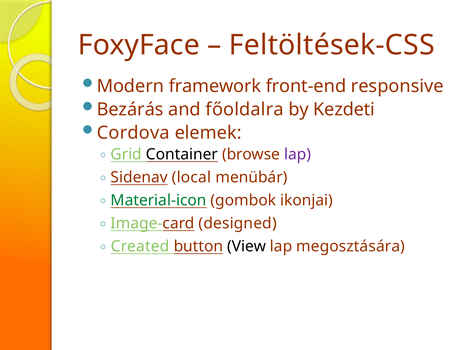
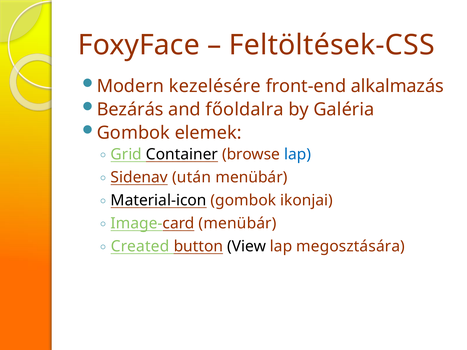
framework: framework -> kezelésére
responsive: responsive -> alkalmazás
Kezdeti: Kezdeti -> Galéria
Cordova at (133, 133): Cordova -> Gombok
lap at (298, 155) colour: purple -> blue
local: local -> után
Material-icon colour: green -> black
Image-card designed: designed -> menübár
